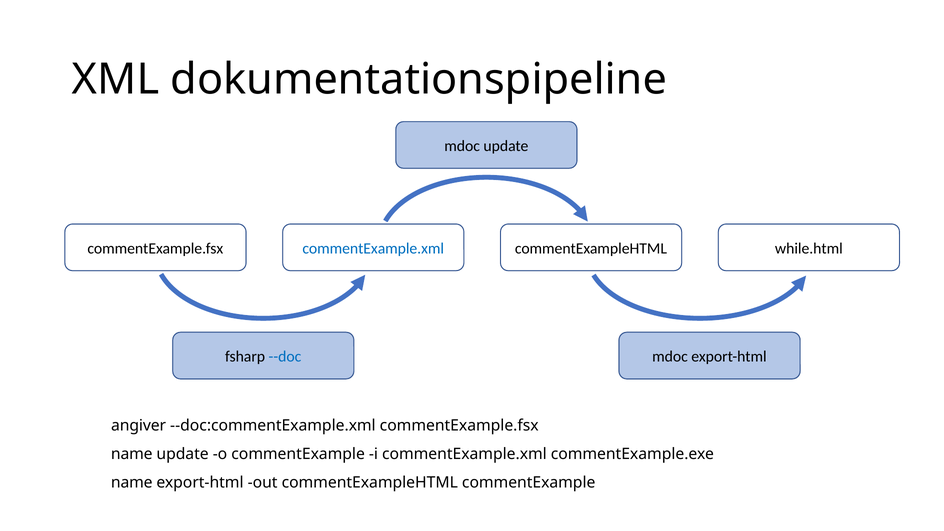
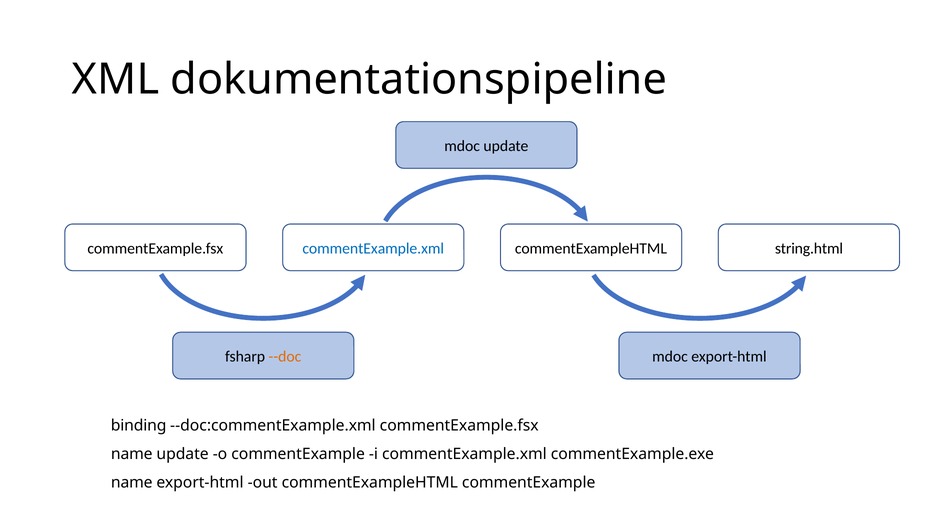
while.html: while.html -> string.html
--doc colour: blue -> orange
angiver: angiver -> binding
